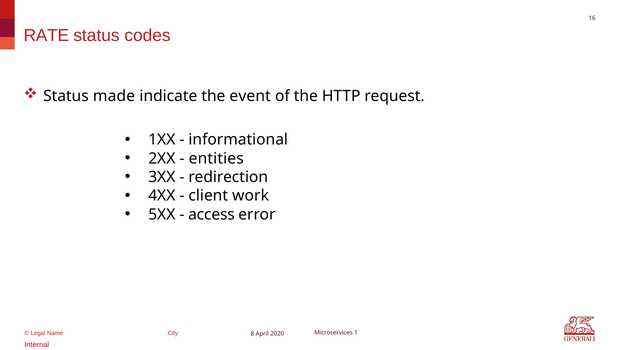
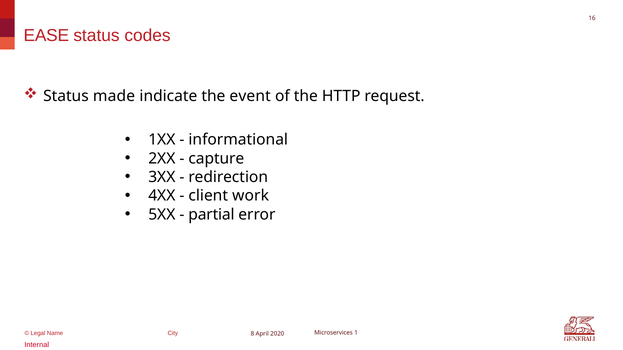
RATE: RATE -> EASE
entities: entities -> capture
access: access -> partial
